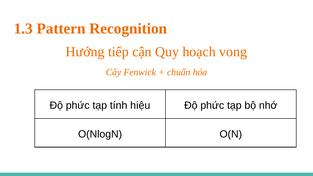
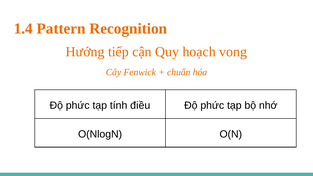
1.3: 1.3 -> 1.4
hiệu: hiệu -> điều
